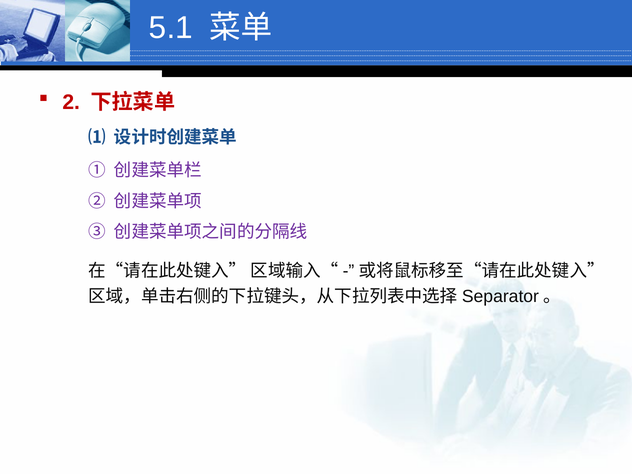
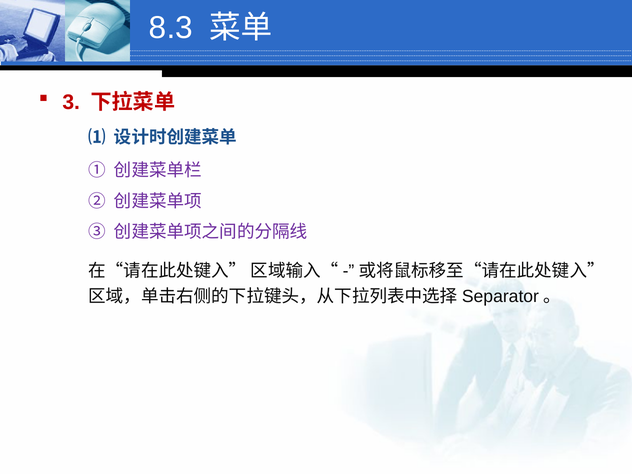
5.1: 5.1 -> 8.3
2: 2 -> 3
